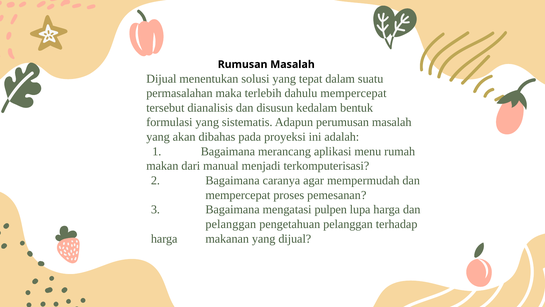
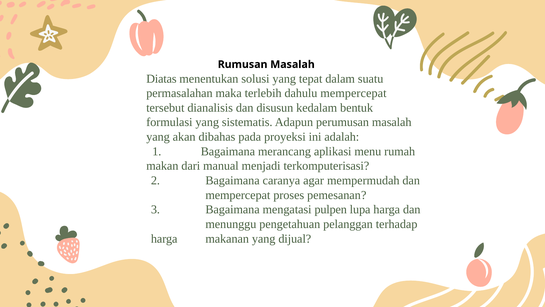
Dijual at (161, 79): Dijual -> Diatas
pelanggan at (231, 224): pelanggan -> menunggu
